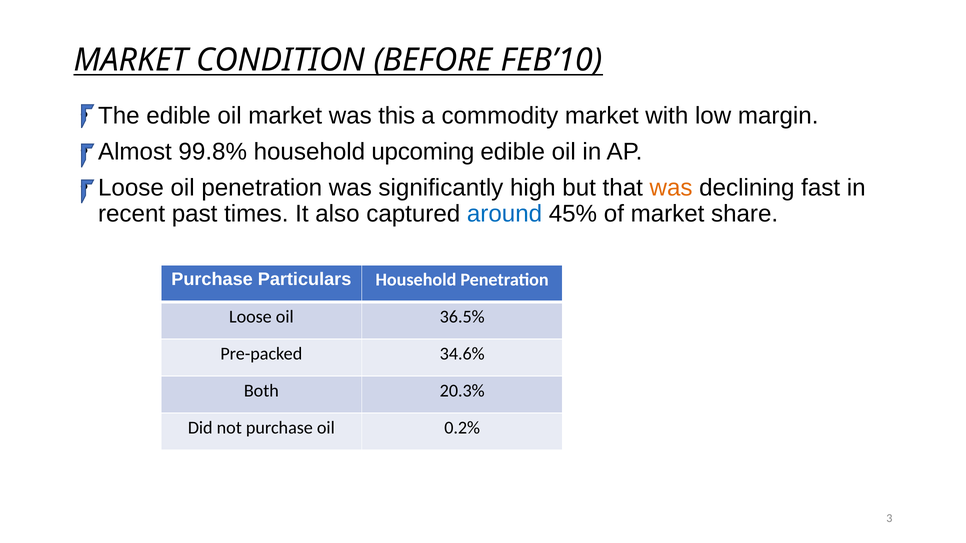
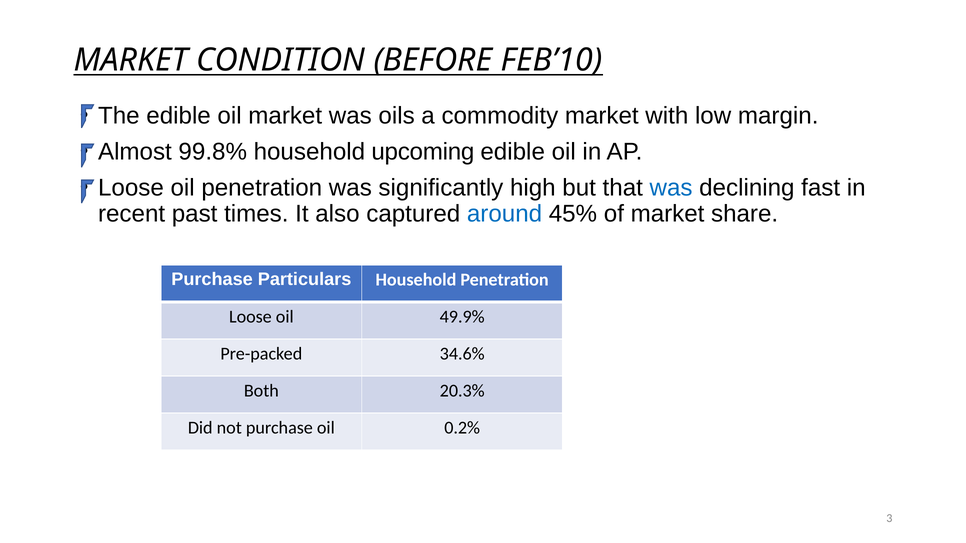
this: this -> oils
was at (671, 188) colour: orange -> blue
36.5%: 36.5% -> 49.9%
